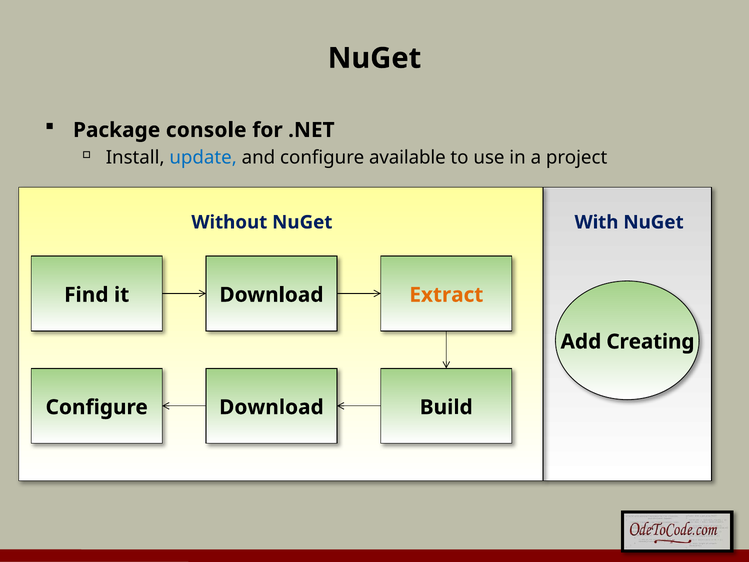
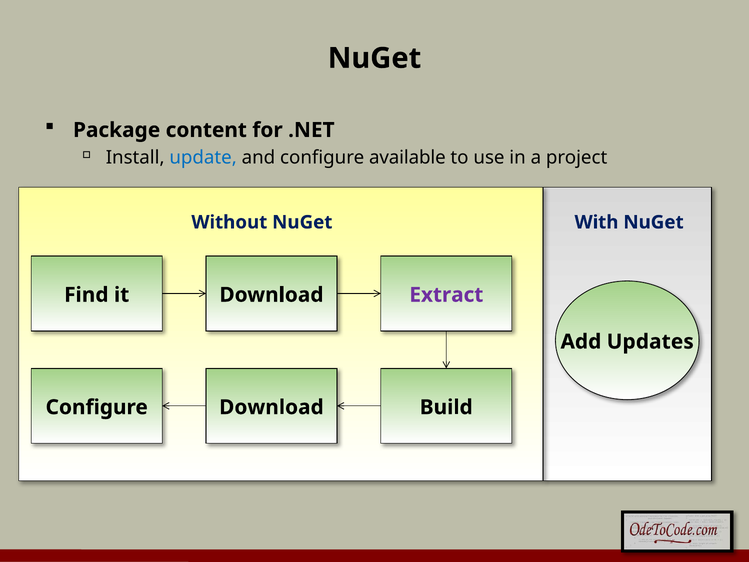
console: console -> content
Extract colour: orange -> purple
Creating: Creating -> Updates
